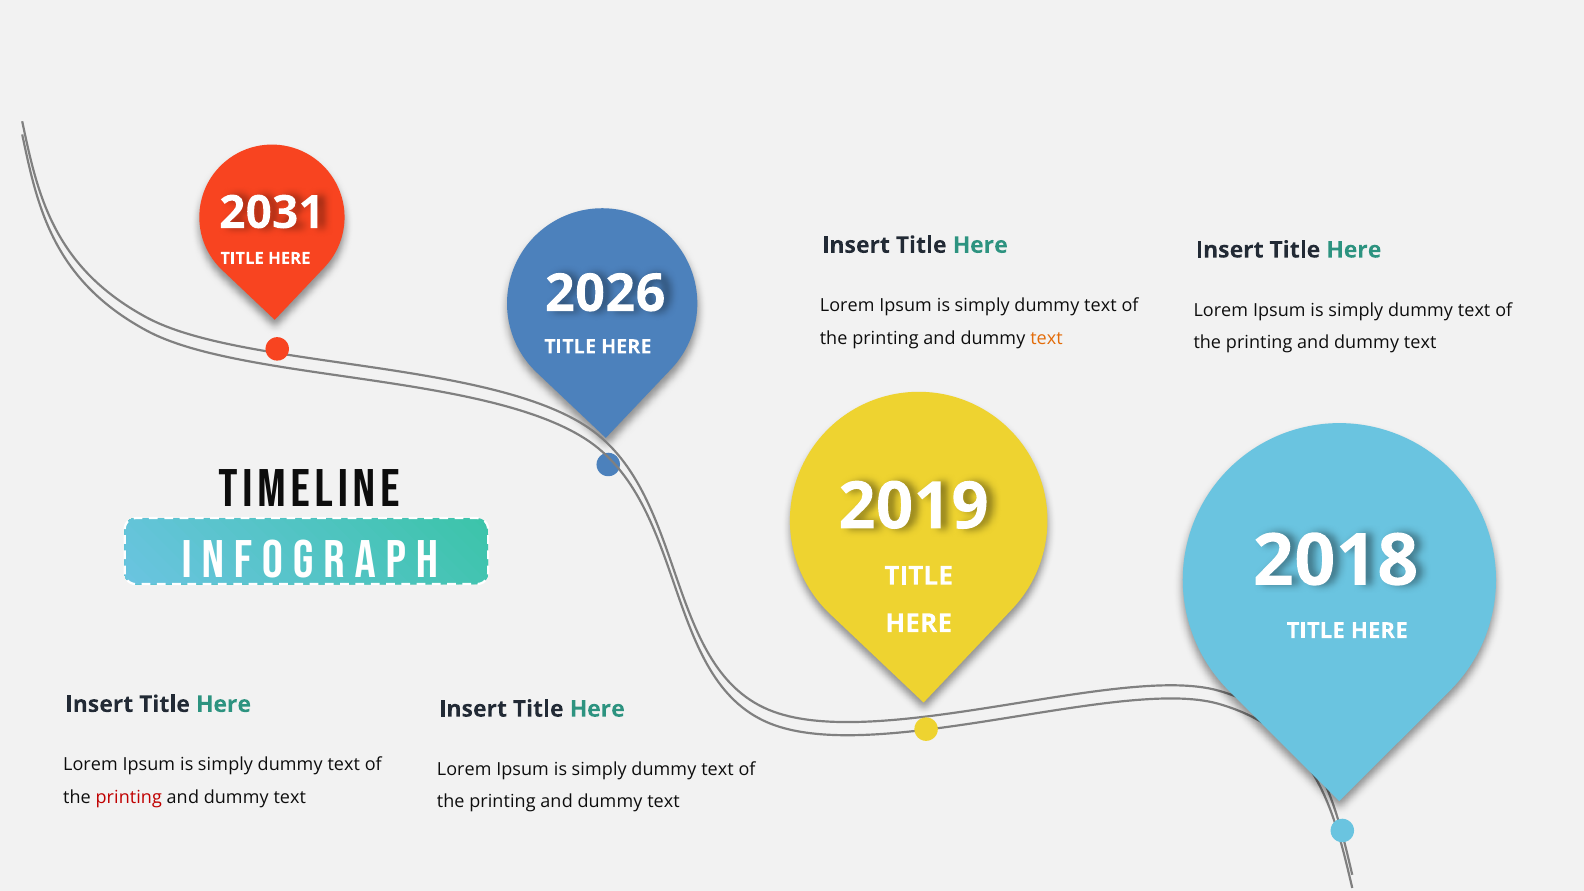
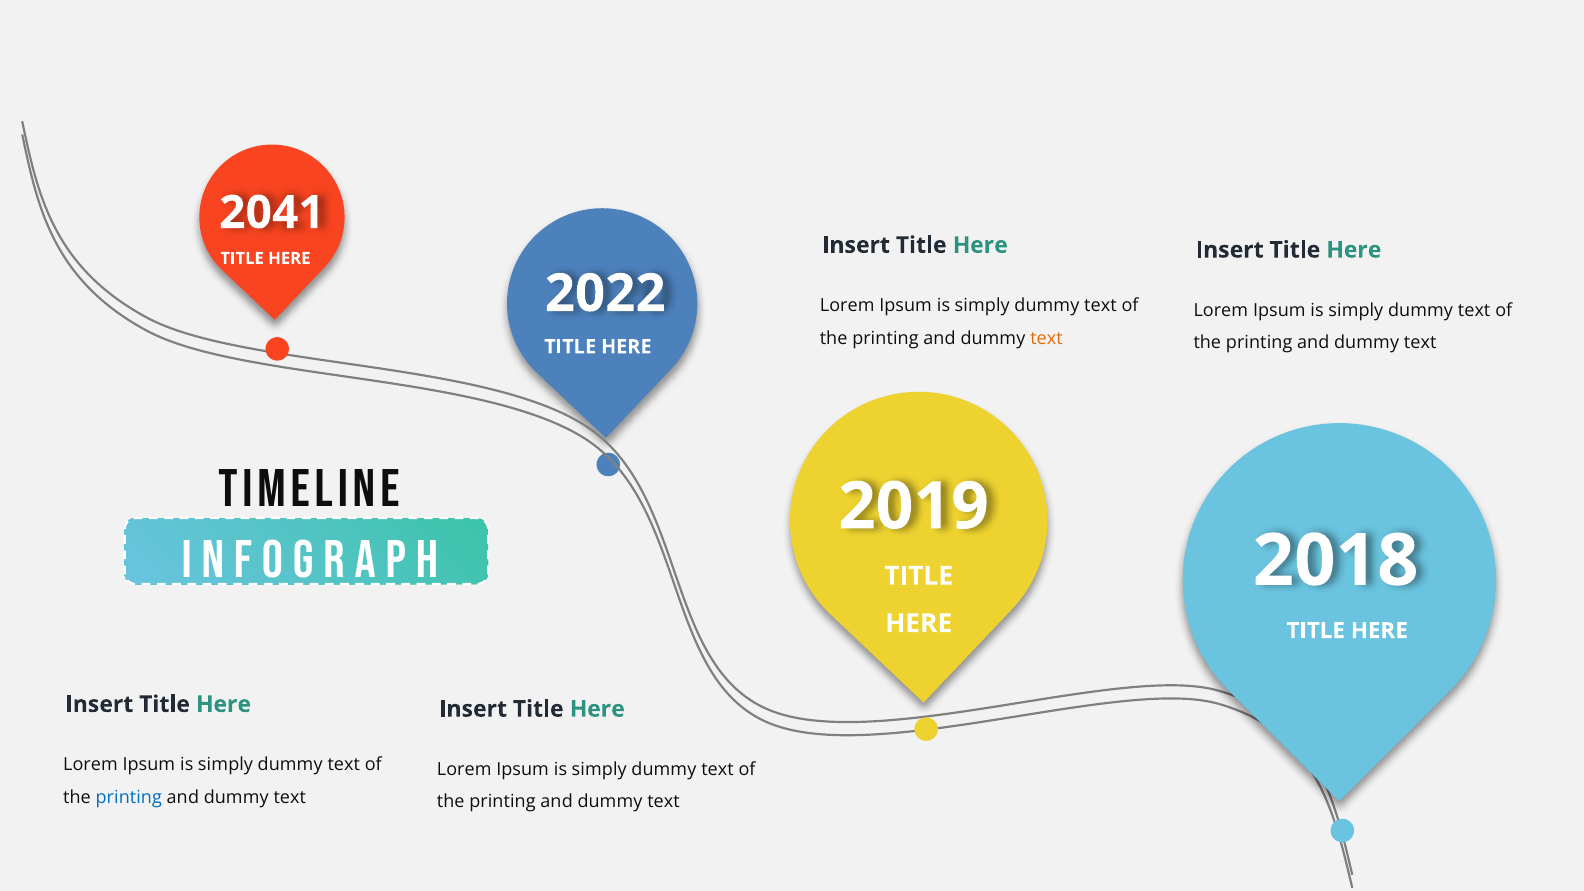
2031: 2031 -> 2041
2026: 2026 -> 2022
printing at (129, 797) colour: red -> blue
